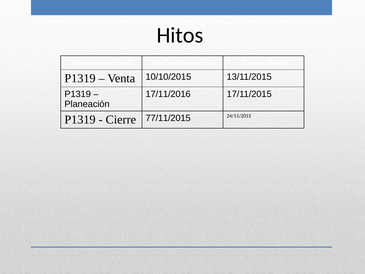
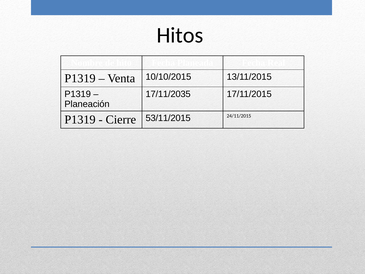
17/11/2016: 17/11/2016 -> 17/11/2035
77/11/2015: 77/11/2015 -> 53/11/2015
